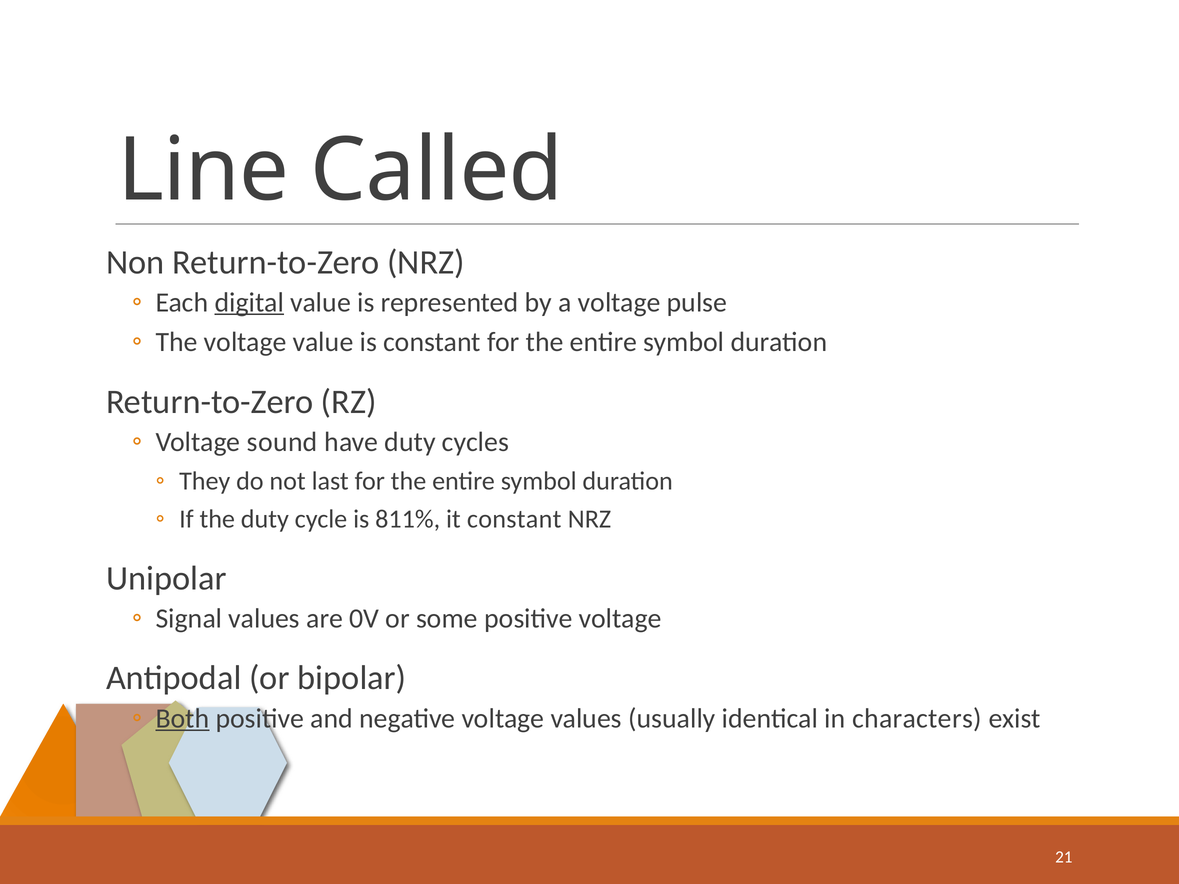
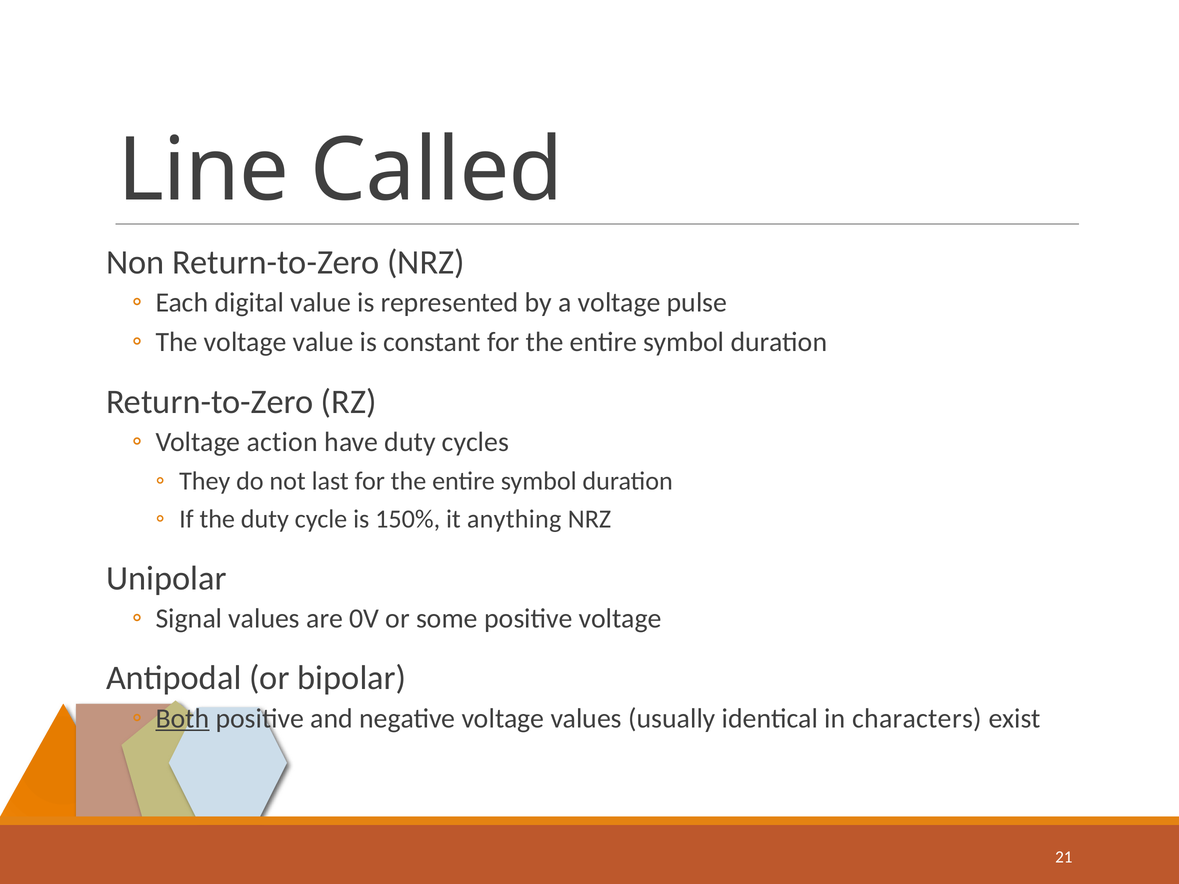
digital underline: present -> none
sound: sound -> action
811%: 811% -> 150%
it constant: constant -> anything
